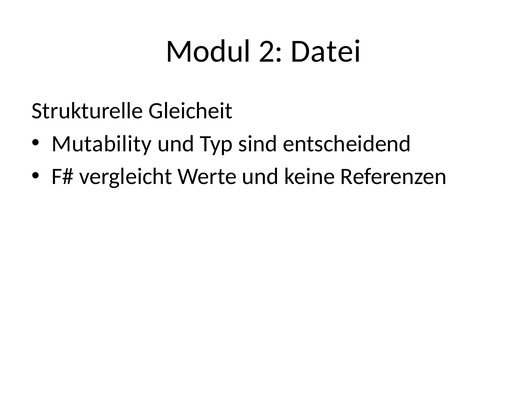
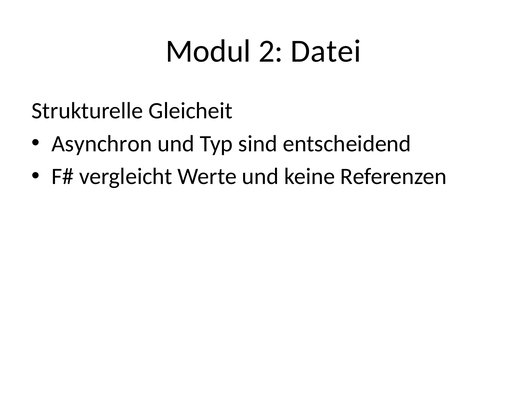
Mutability: Mutability -> Asynchron
